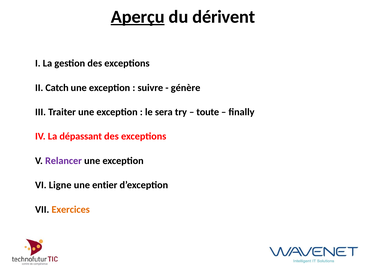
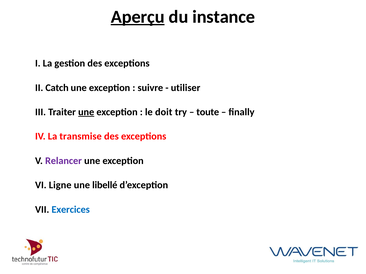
dérivent: dérivent -> instance
génère: génère -> utiliser
une at (86, 112) underline: none -> present
sera: sera -> doit
dépassant: dépassant -> transmise
entier: entier -> libellé
Exercices colour: orange -> blue
